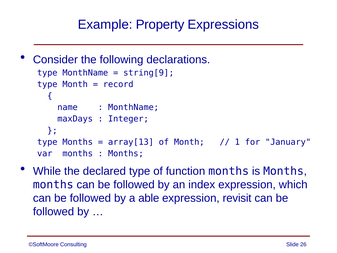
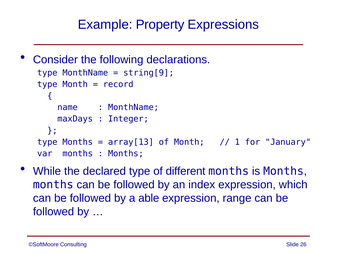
function: function -> different
revisit: revisit -> range
